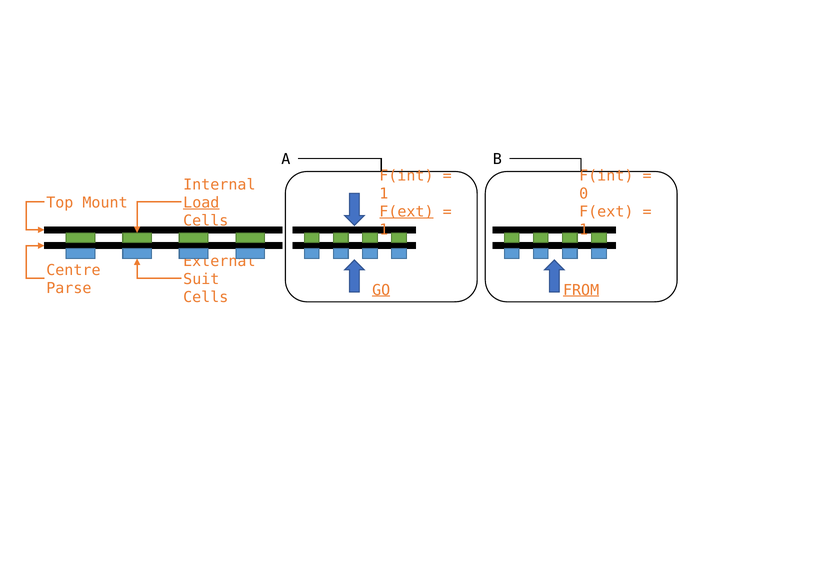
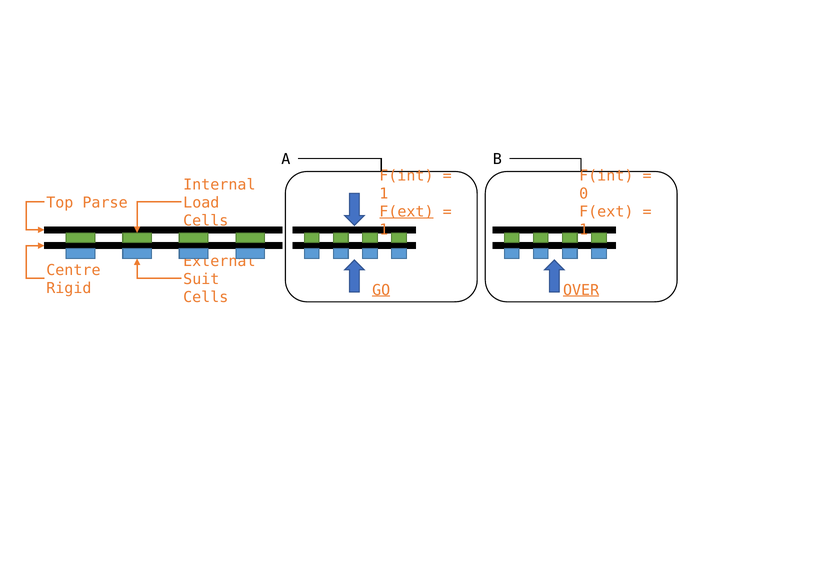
Mount: Mount -> Parse
Load underline: present -> none
Parse: Parse -> Rigid
FROM: FROM -> OVER
